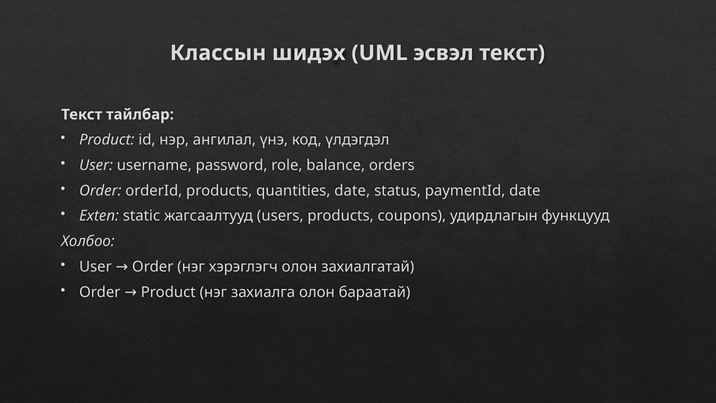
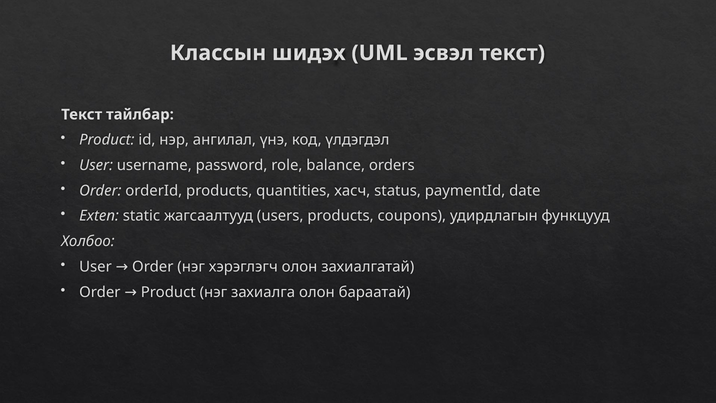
quantities date: date -> хасч
